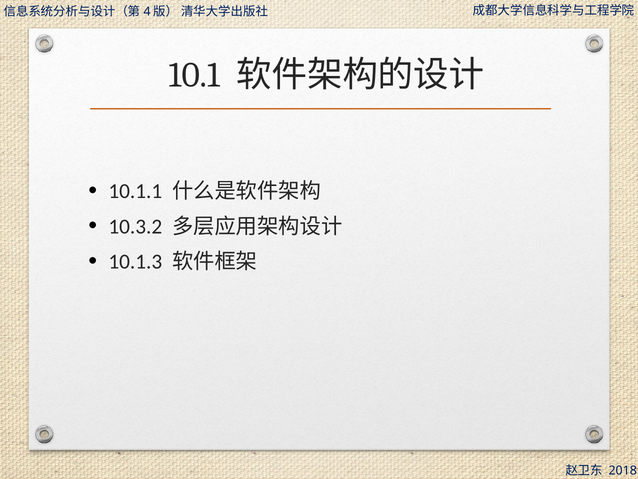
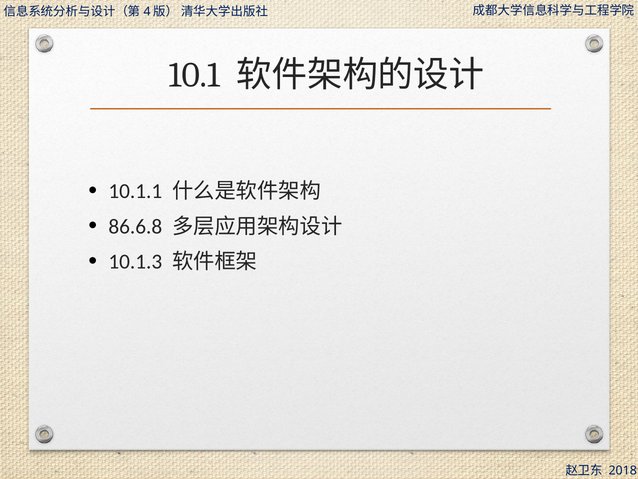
10.3.2: 10.3.2 -> 86.6.8
